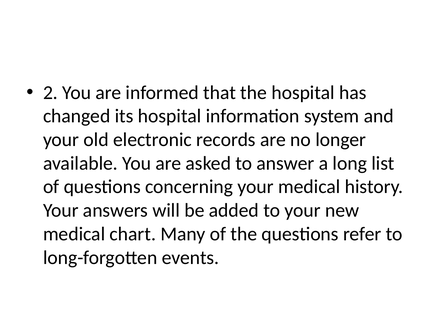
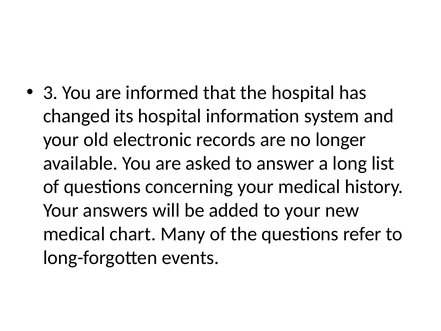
2: 2 -> 3
